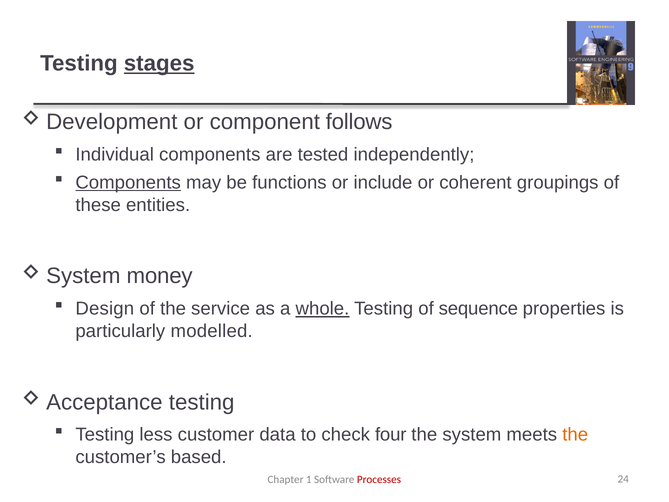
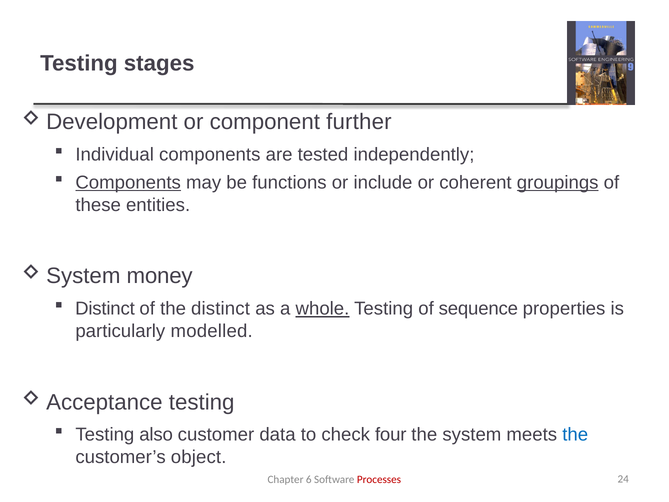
stages underline: present -> none
follows: follows -> further
groupings underline: none -> present
Design at (105, 309): Design -> Distinct
the service: service -> distinct
less: less -> also
the at (575, 435) colour: orange -> blue
based: based -> object
1: 1 -> 6
